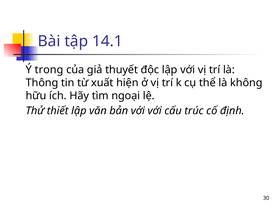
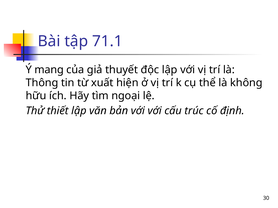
14.1: 14.1 -> 71.1
trong: trong -> mang
